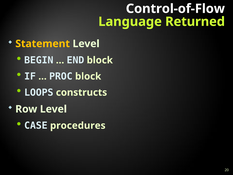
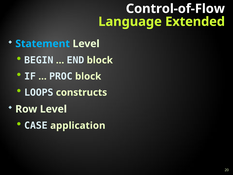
Returned: Returned -> Extended
Statement colour: yellow -> light blue
procedures: procedures -> application
